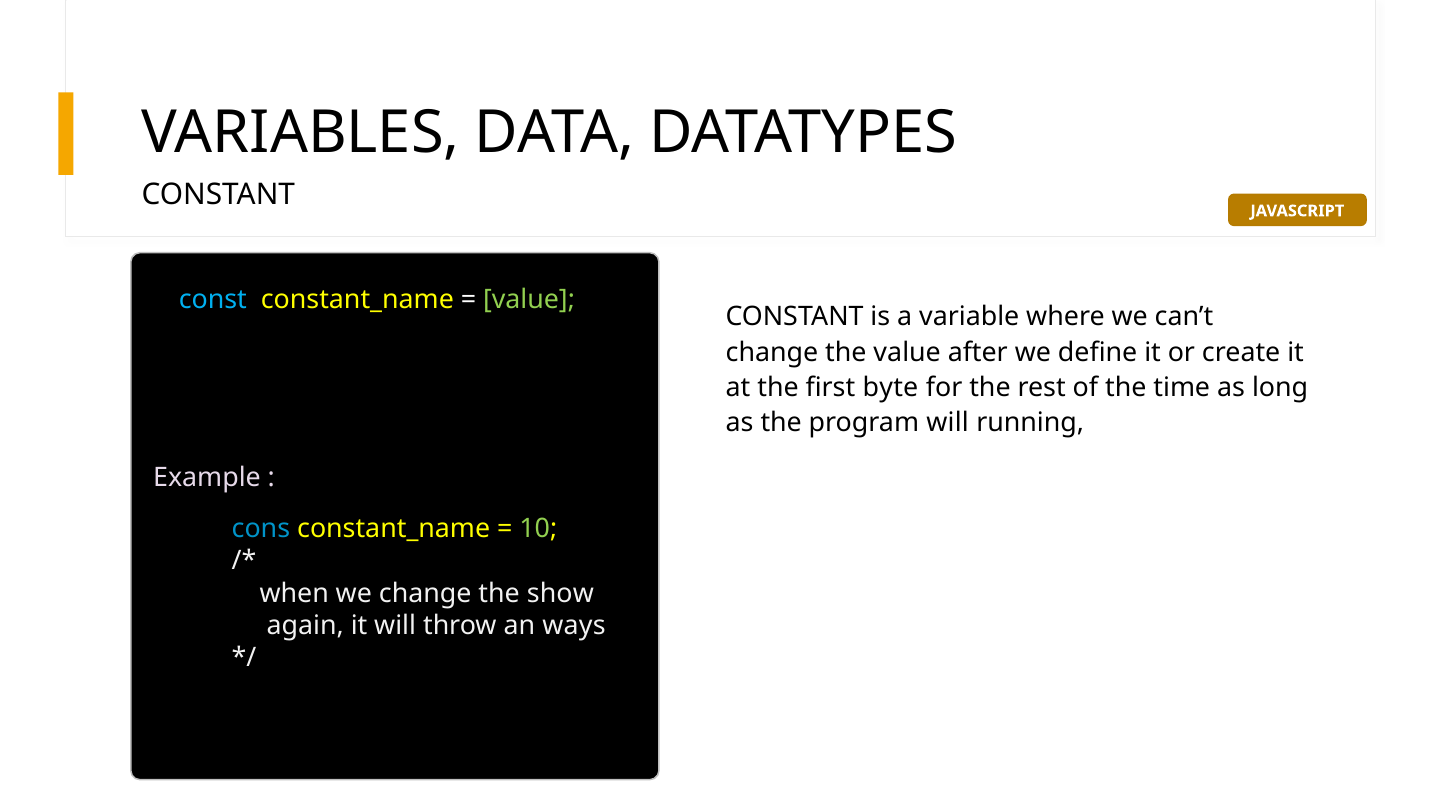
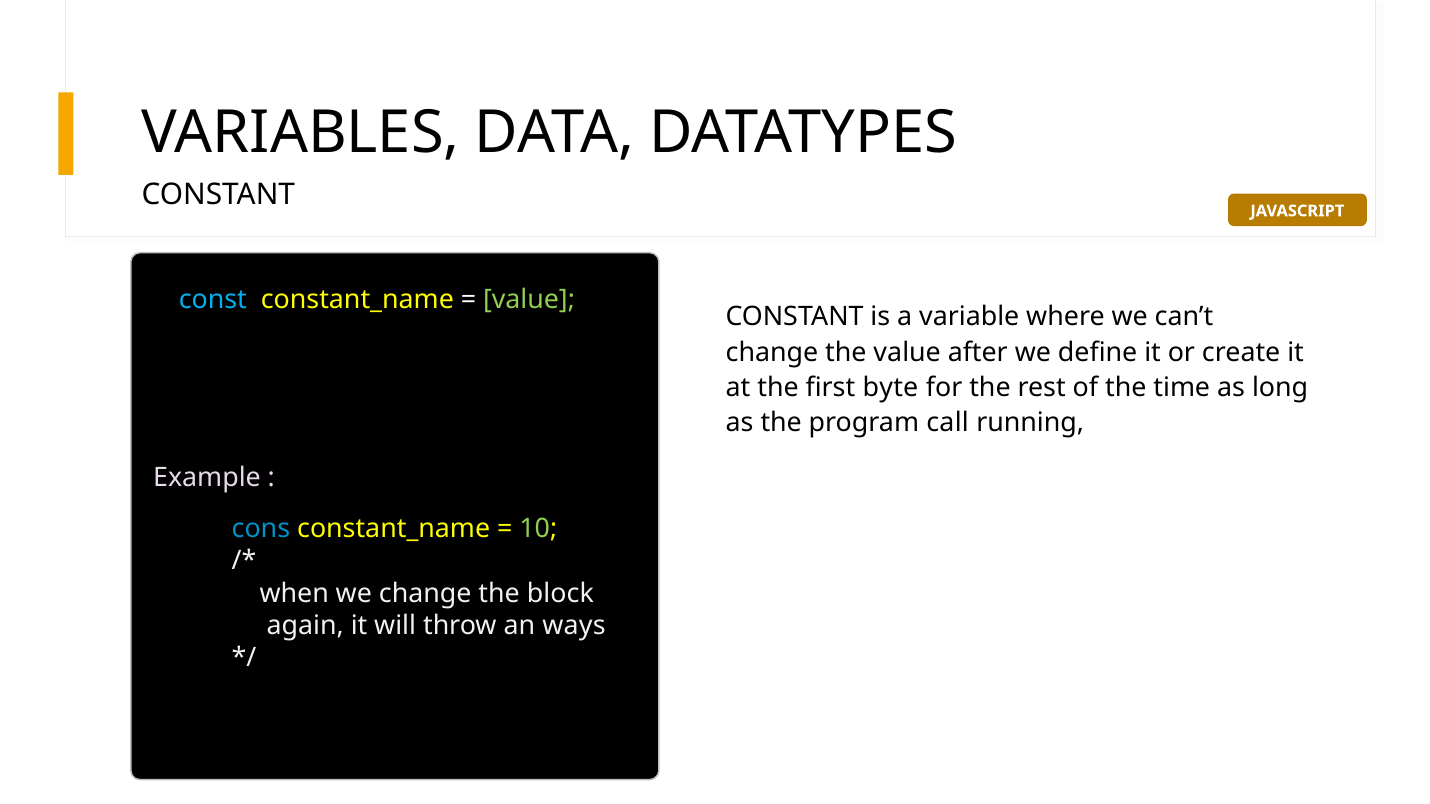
program will: will -> call
show: show -> block
